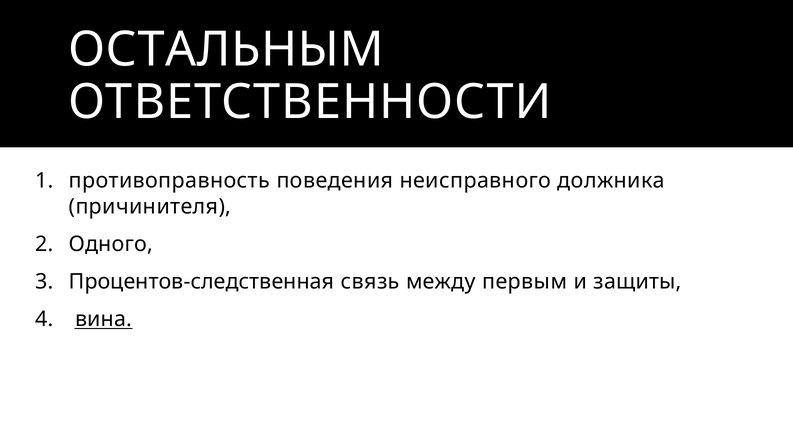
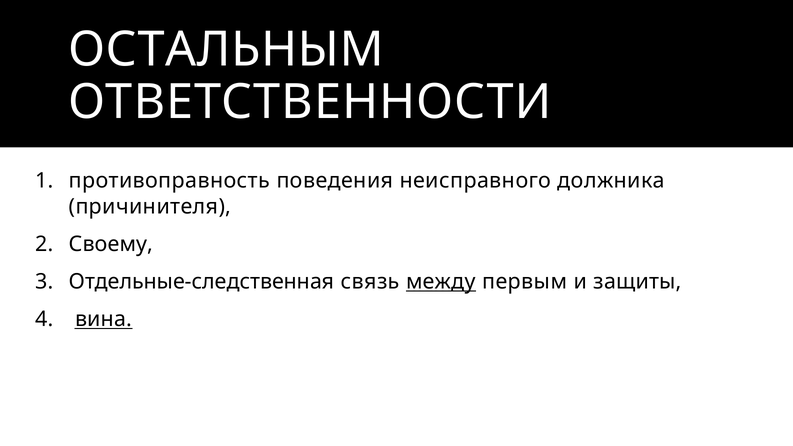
Одного: Одного -> Своему
Процентов-следственная: Процентов-следственная -> Отдельные-следственная
между underline: none -> present
